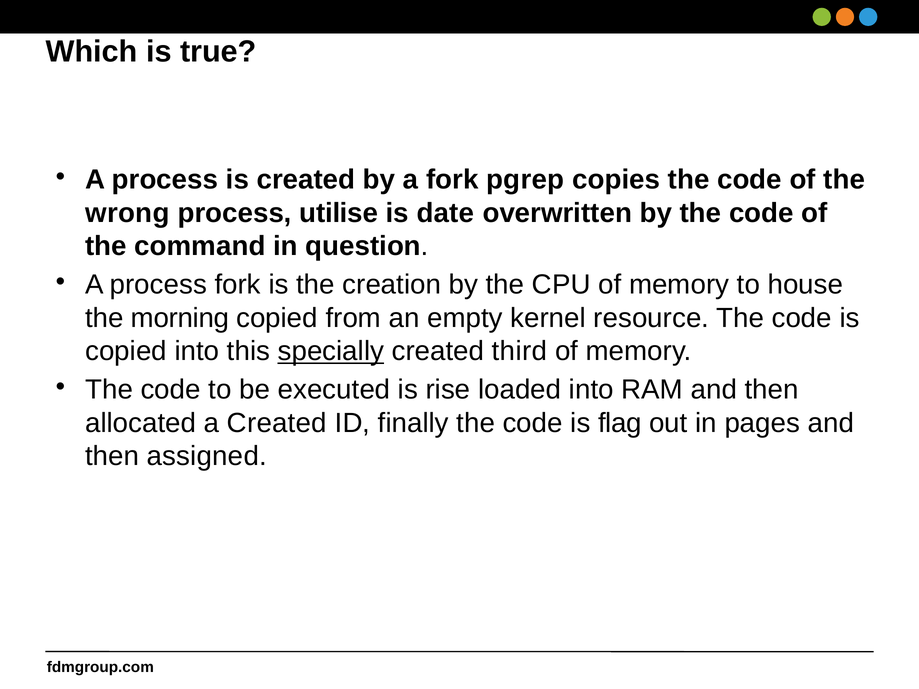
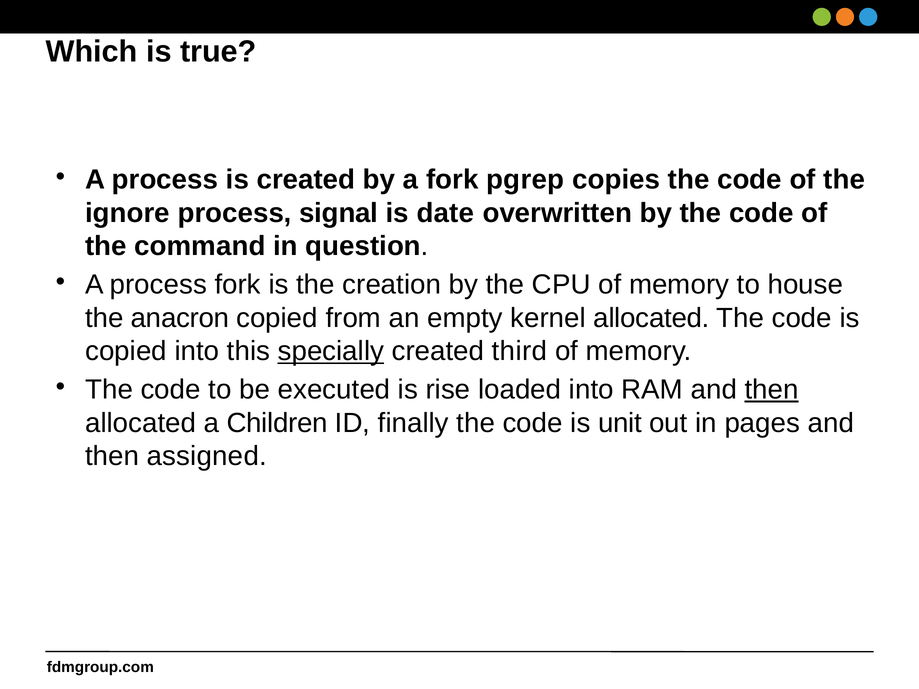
wrong: wrong -> ignore
utilise: utilise -> signal
morning: morning -> anacron
kernel resource: resource -> allocated
then at (772, 390) underline: none -> present
a Created: Created -> Children
flag: flag -> unit
